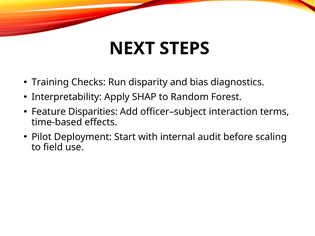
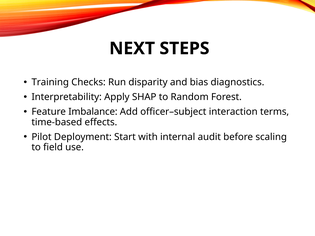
Disparities: Disparities -> Imbalance
